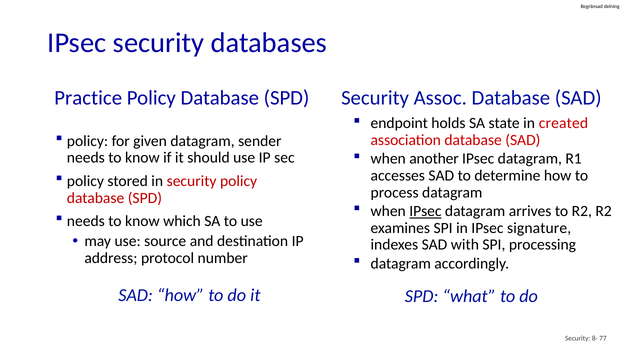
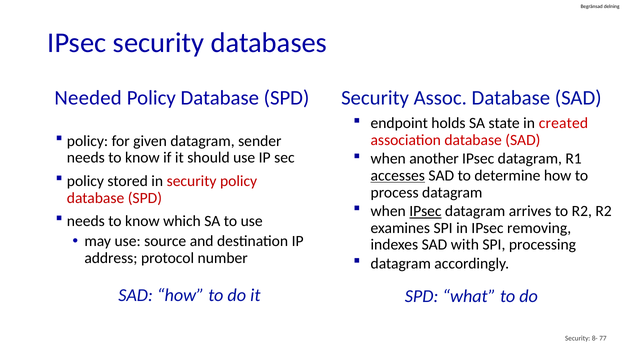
Practice: Practice -> Needed
accesses underline: none -> present
signature: signature -> removing
